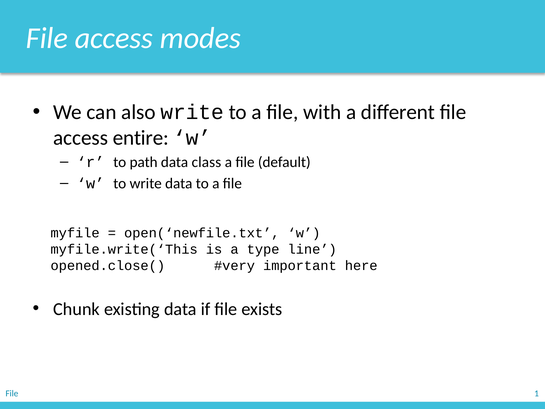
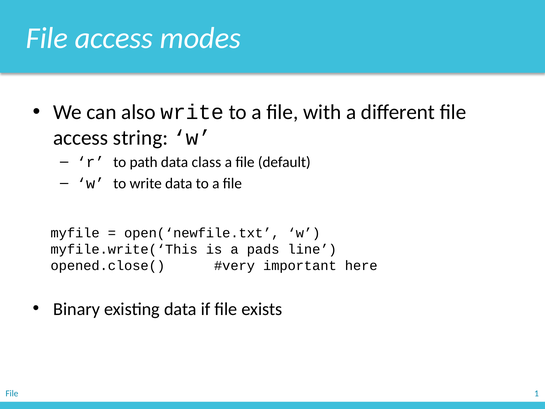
entire: entire -> string
type: type -> pads
Chunk: Chunk -> Binary
